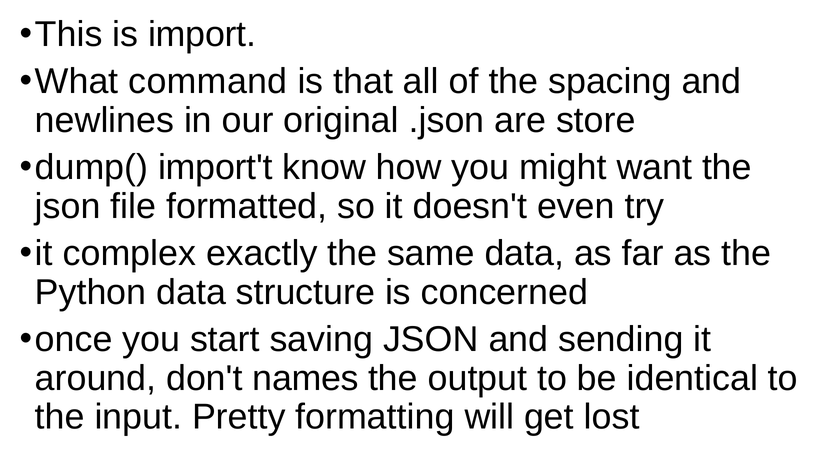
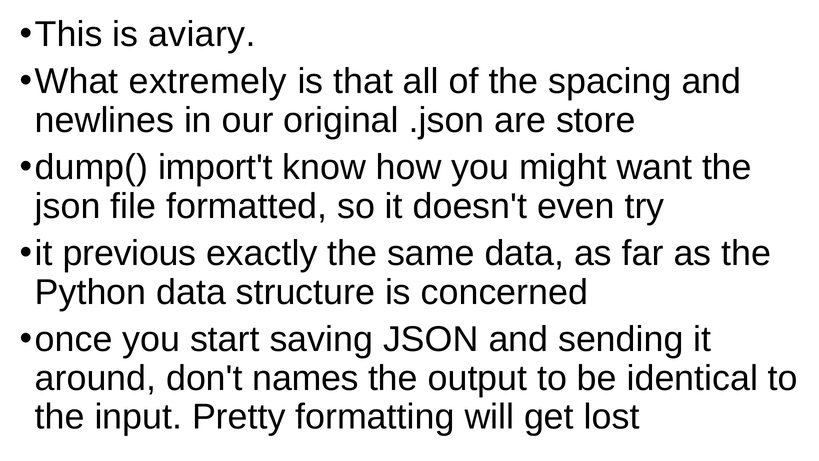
import: import -> aviary
command: command -> extremely
complex: complex -> previous
